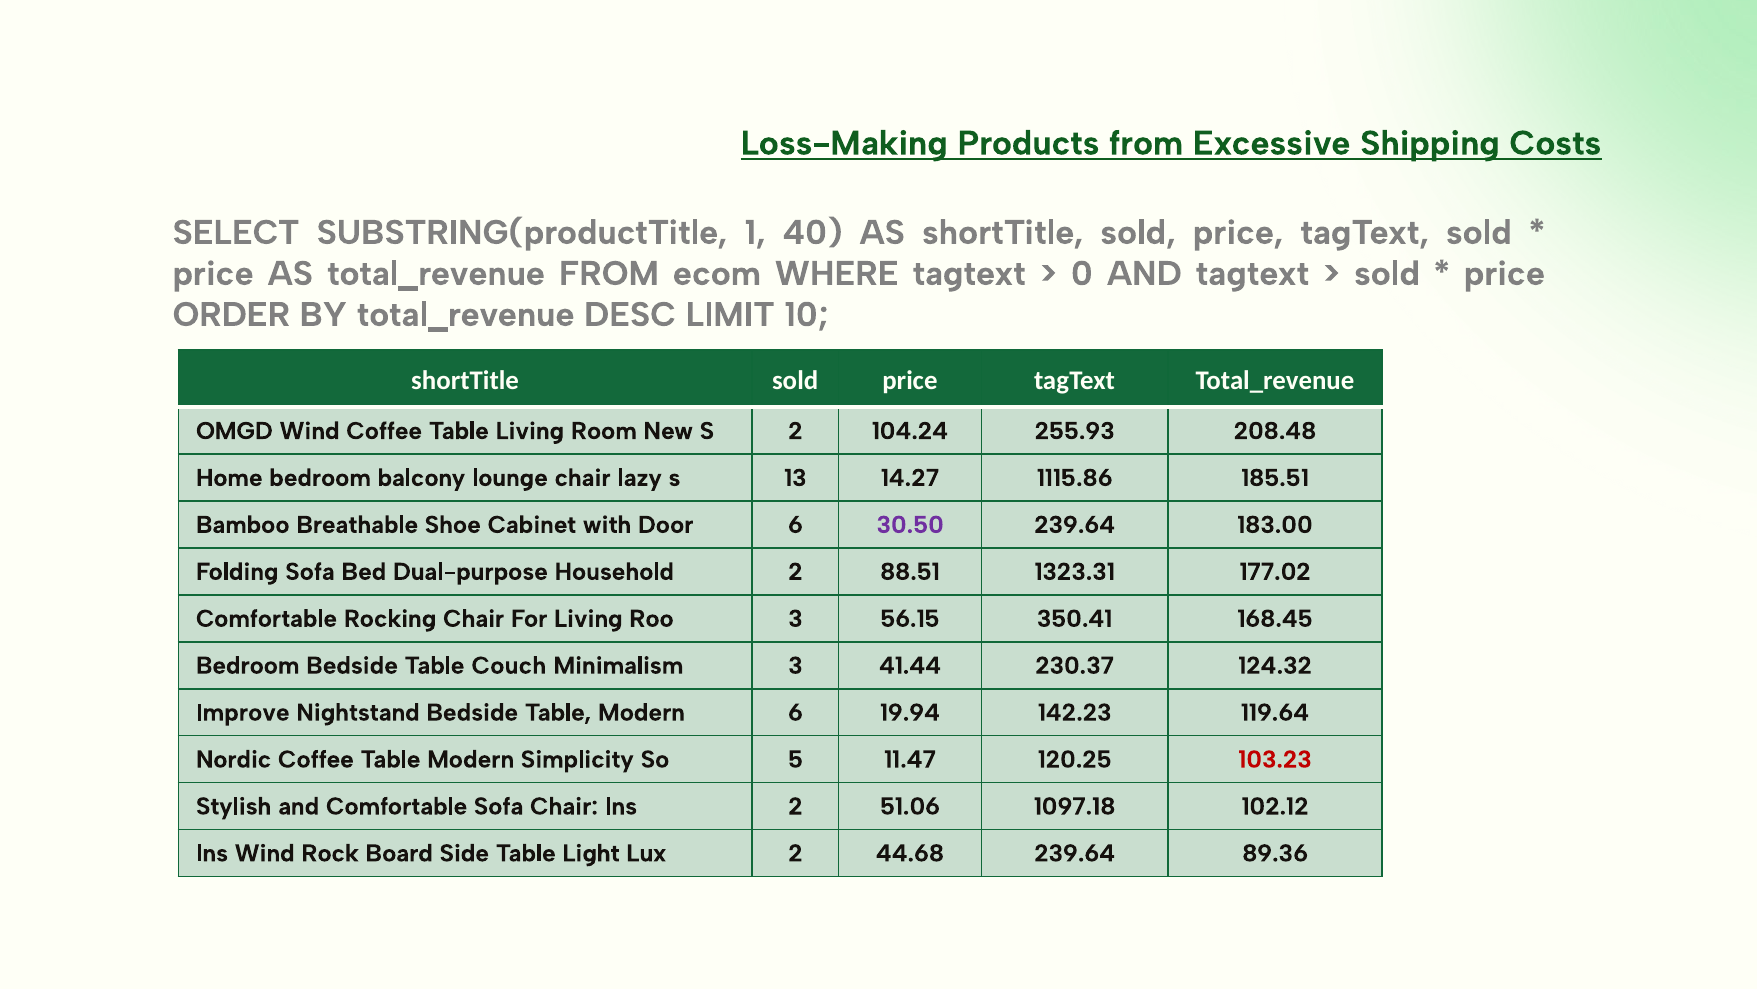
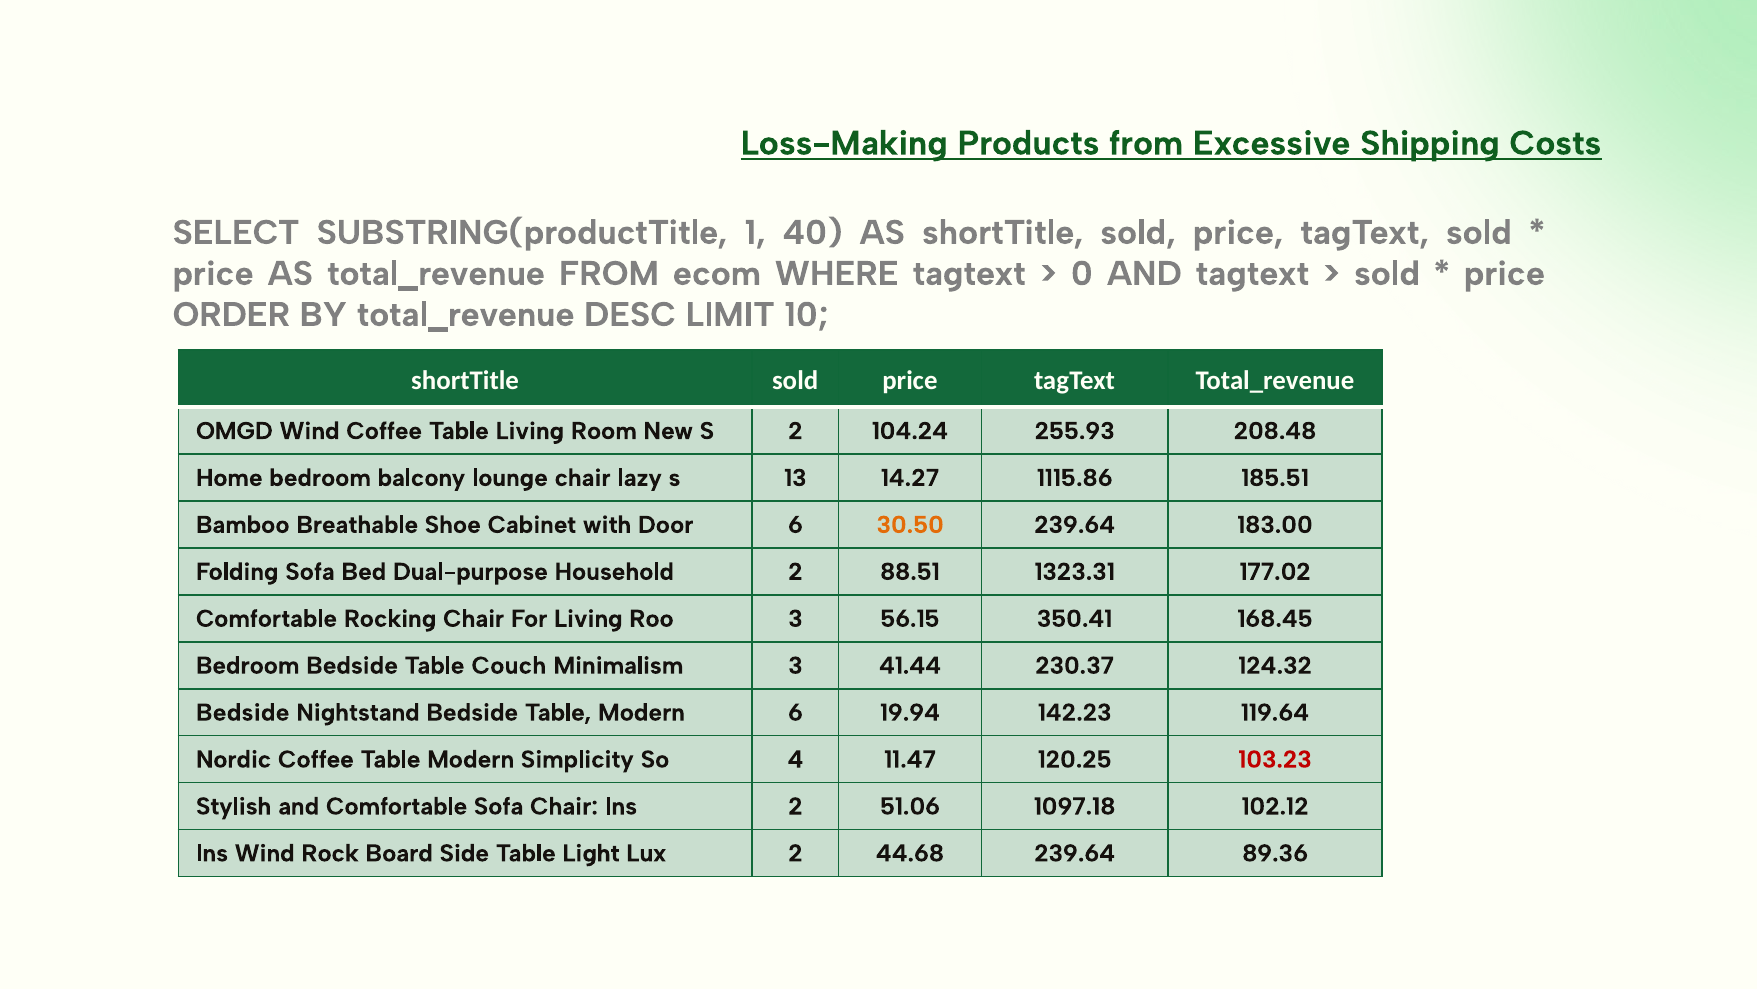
30.50 colour: purple -> orange
Improve at (243, 712): Improve -> Bedside
5: 5 -> 4
